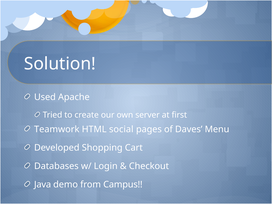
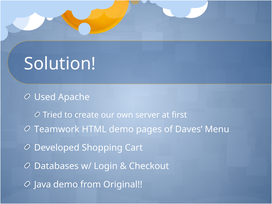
HTML social: social -> demo
Campus: Campus -> Original
